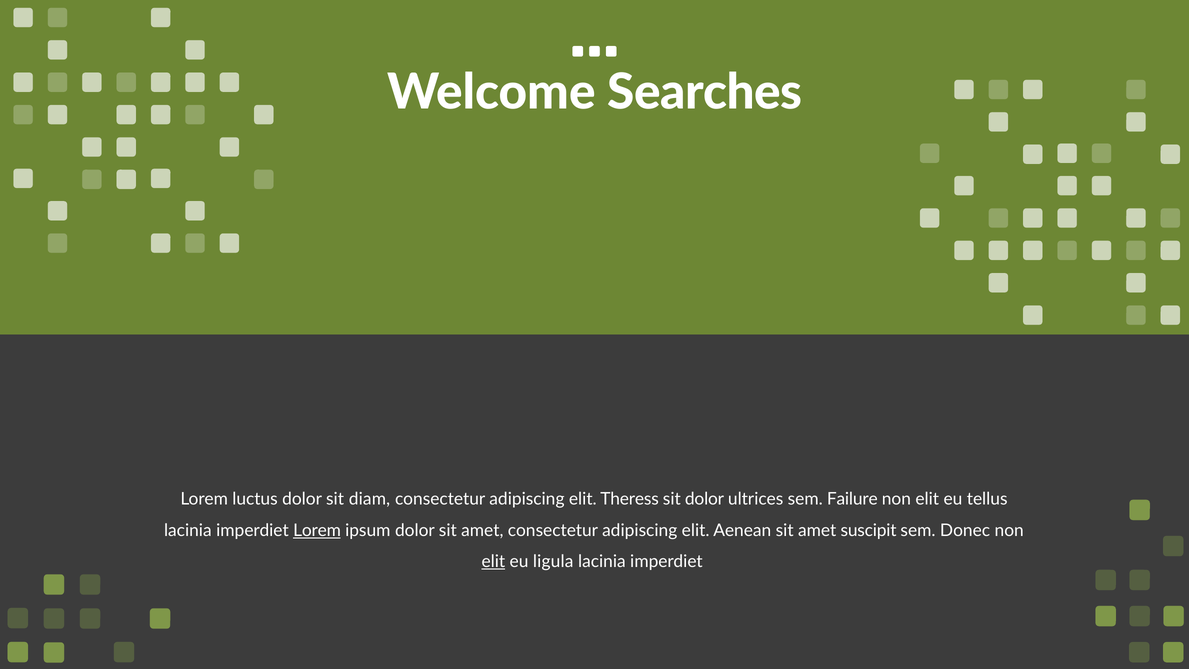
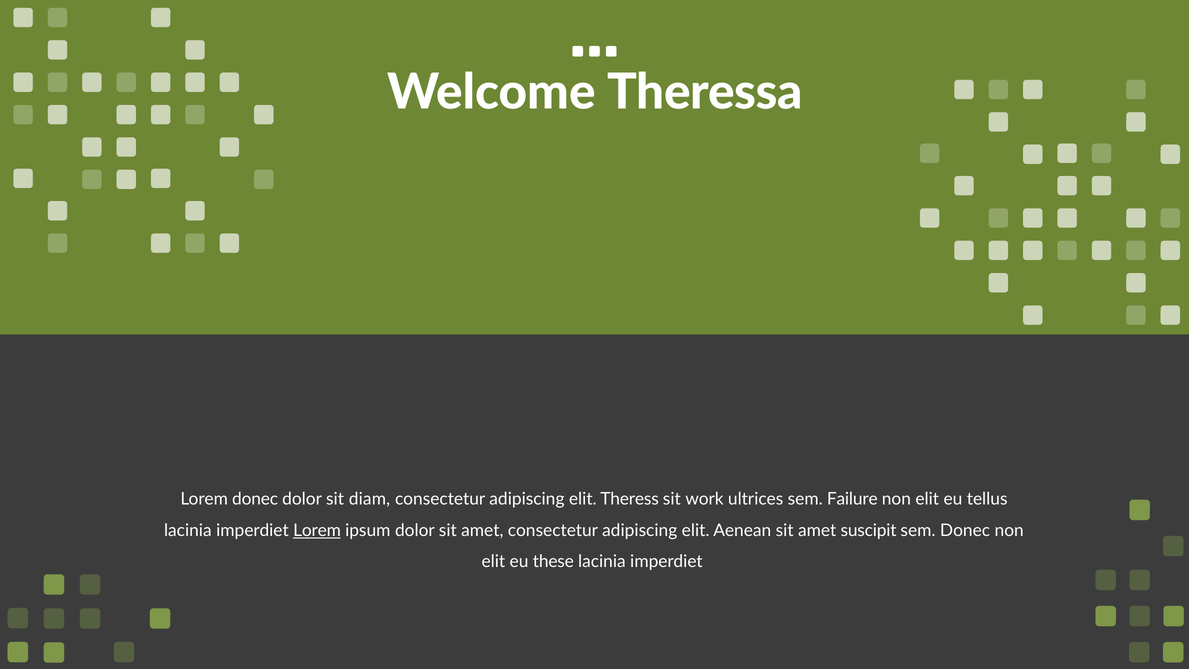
Searches: Searches -> Theressa
Lorem luctus: luctus -> donec
sit dolor: dolor -> work
elit at (493, 561) underline: present -> none
ligula: ligula -> these
